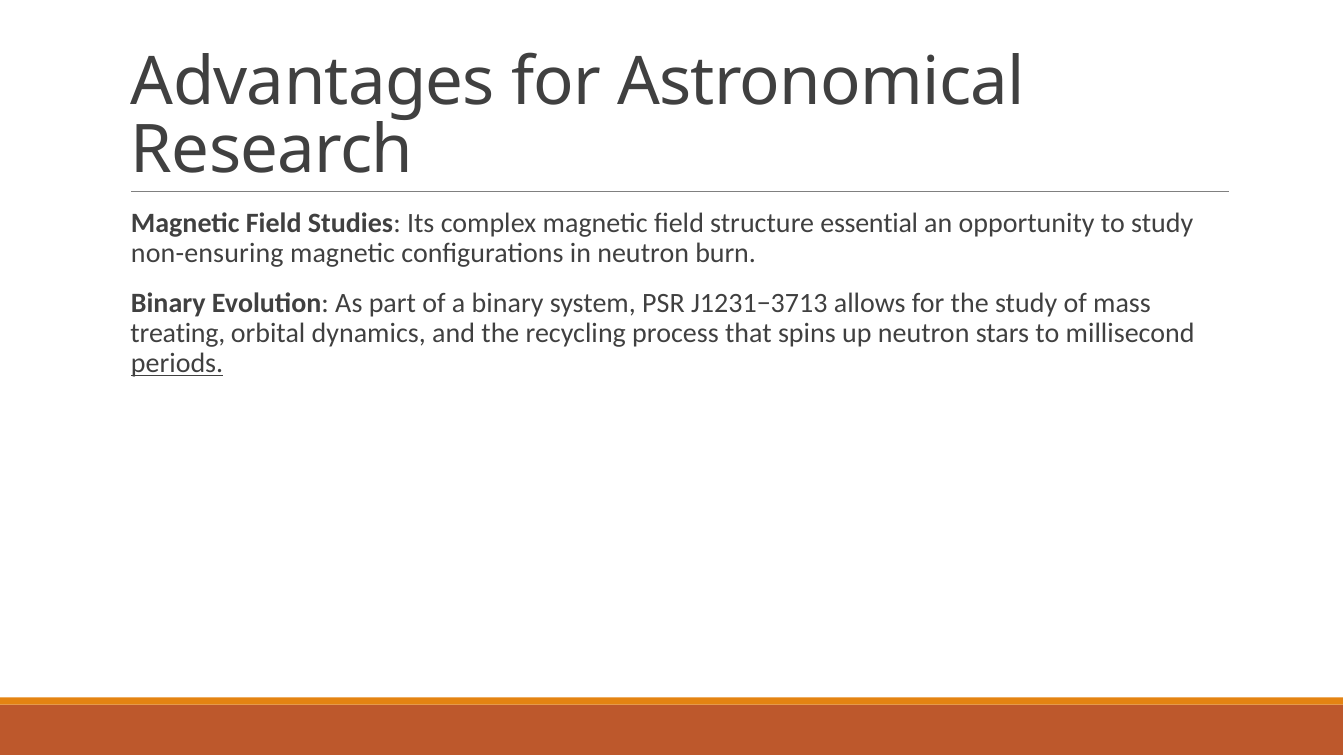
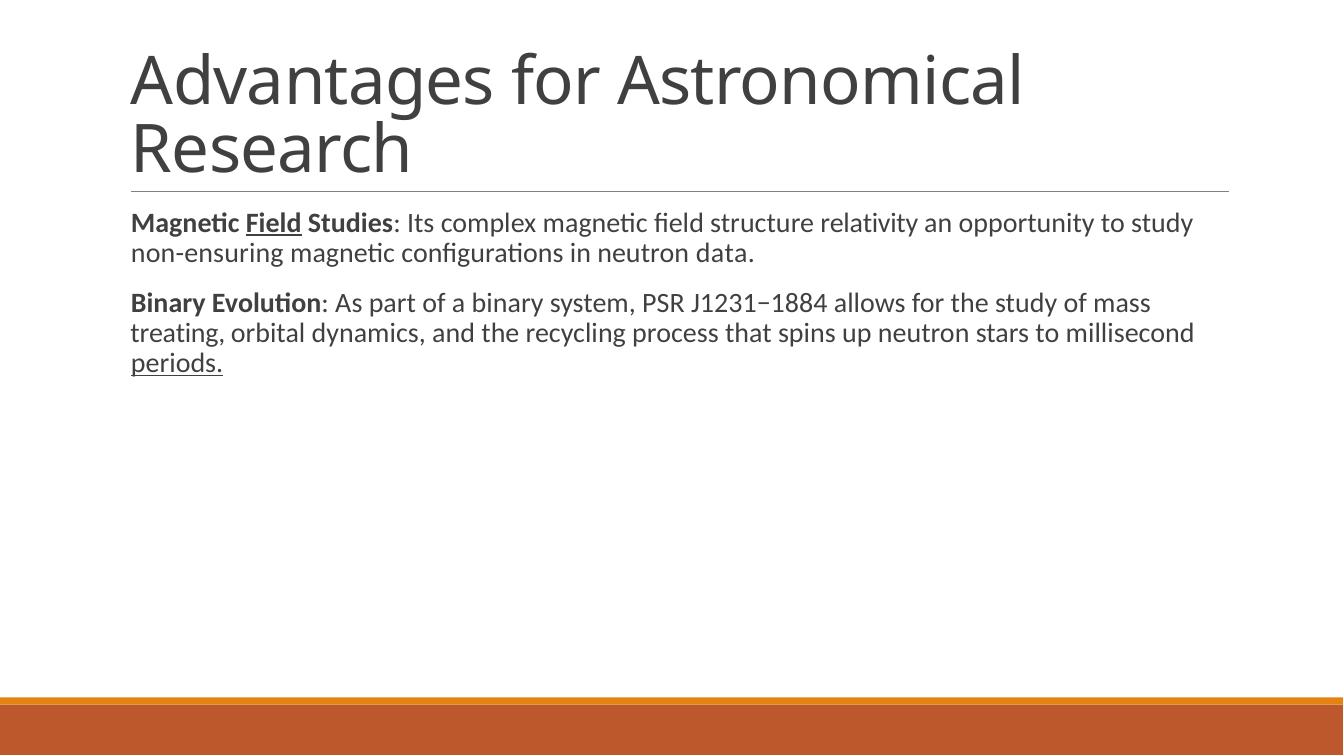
Field at (274, 223) underline: none -> present
essential: essential -> relativity
burn: burn -> data
J1231−3713: J1231−3713 -> J1231−1884
